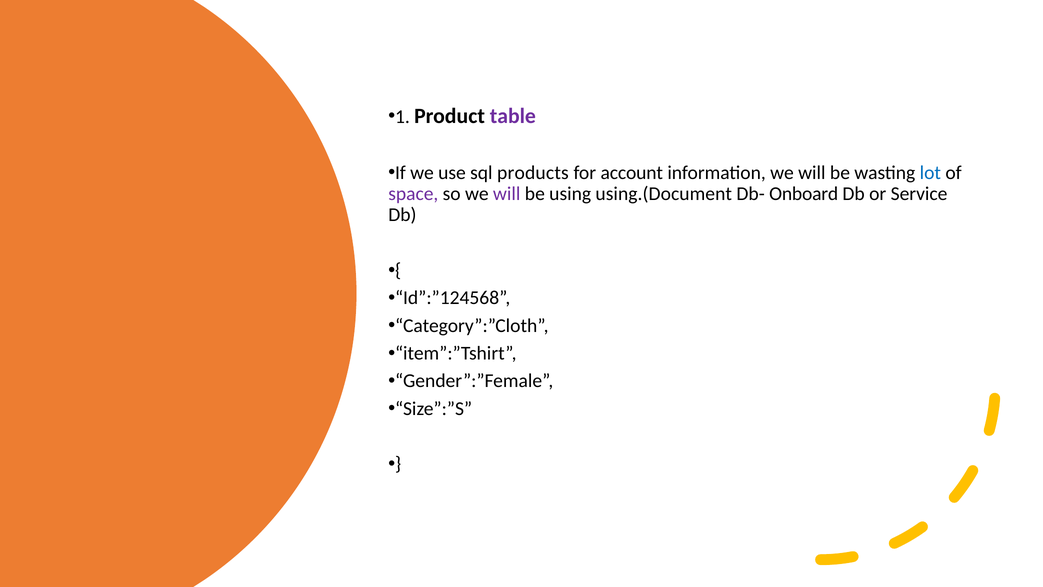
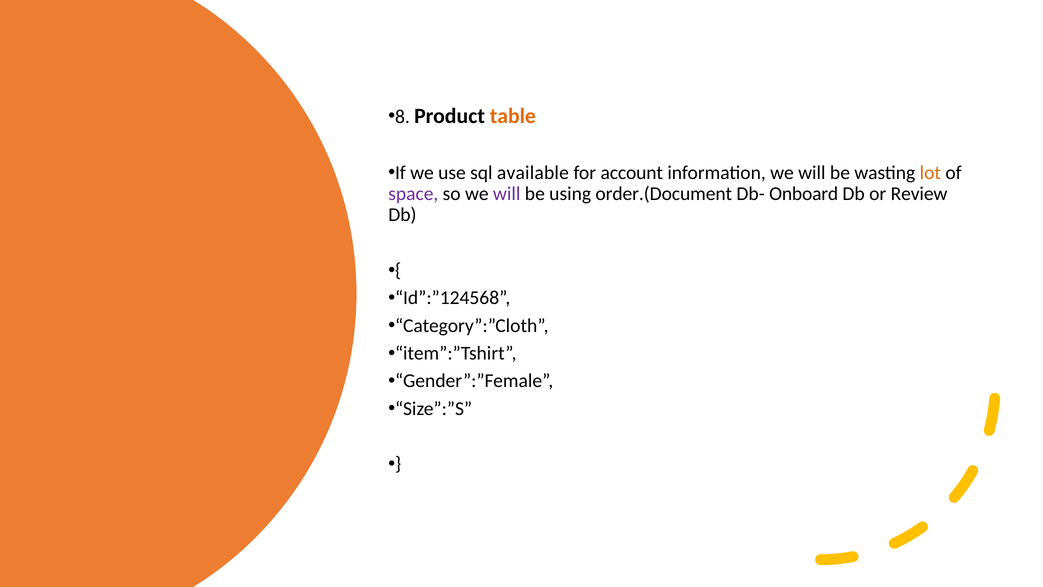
1: 1 -> 8
table colour: purple -> orange
products: products -> available
lot colour: blue -> orange
using.(Document: using.(Document -> order.(Document
Service: Service -> Review
